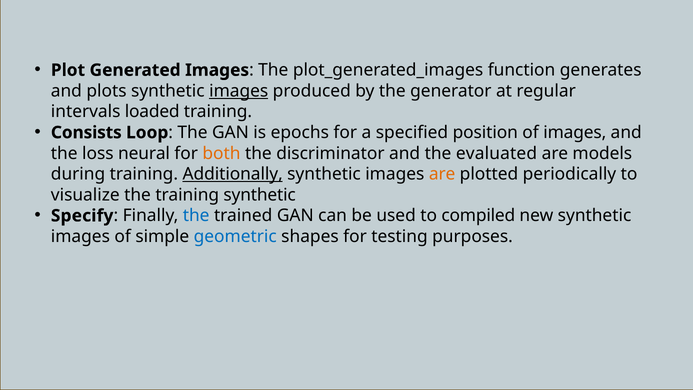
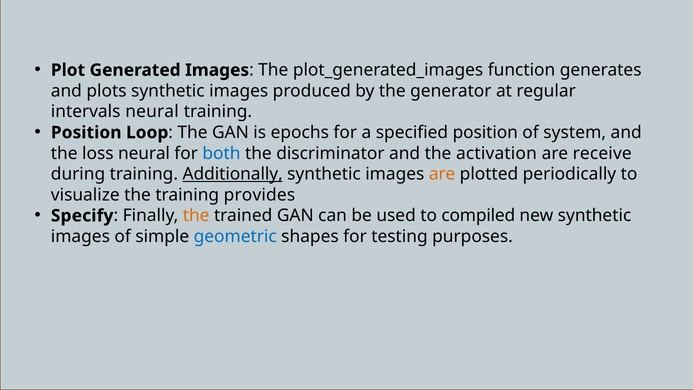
images at (239, 91) underline: present -> none
intervals loaded: loaded -> neural
Consists at (86, 132): Consists -> Position
of images: images -> system
both colour: orange -> blue
evaluated: evaluated -> activation
models: models -> receive
training synthetic: synthetic -> provides
the at (196, 216) colour: blue -> orange
